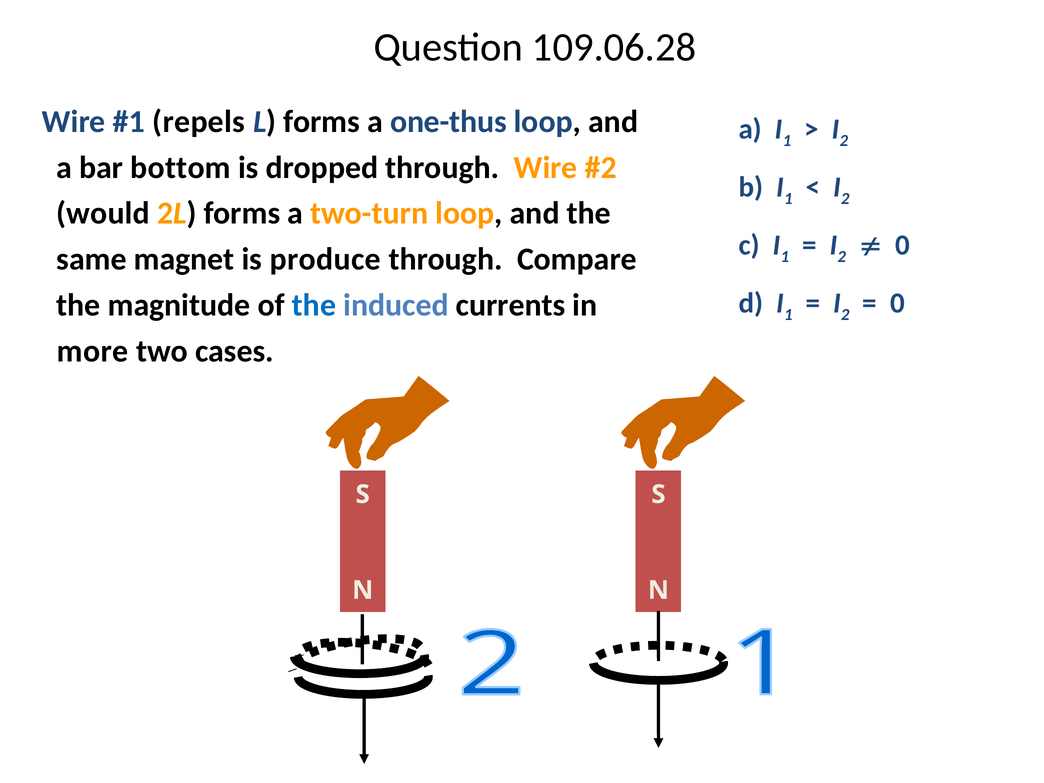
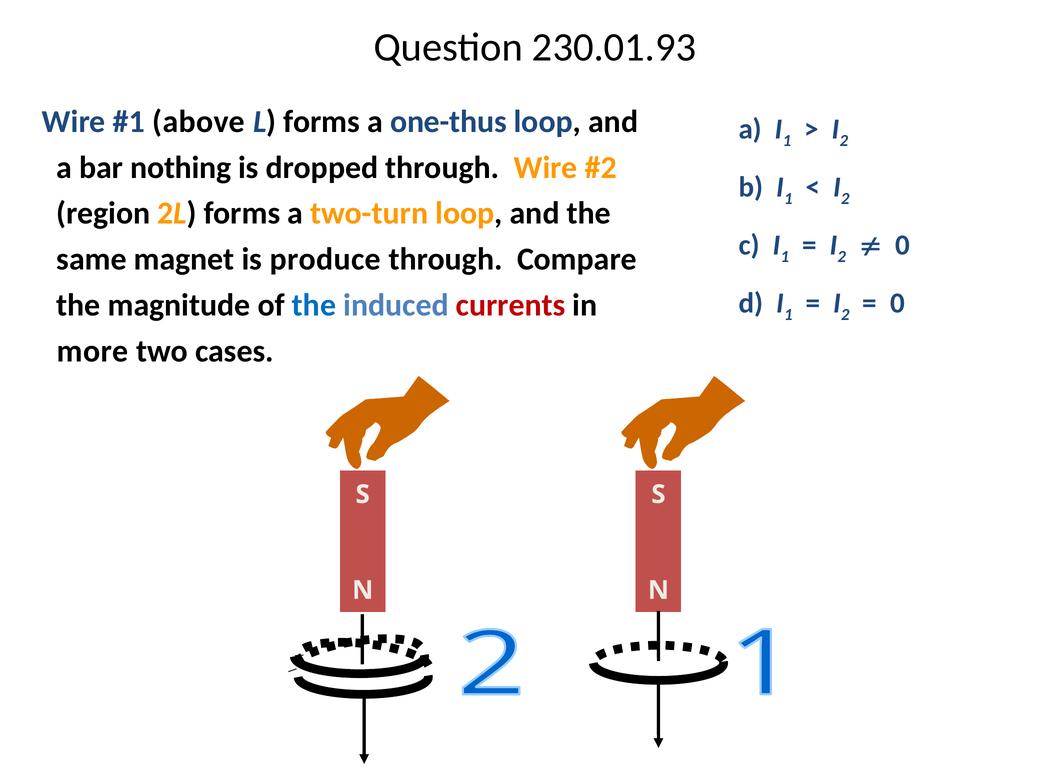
109.06.28: 109.06.28 -> 230.01.93
repels: repels -> above
bottom: bottom -> nothing
would: would -> region
currents colour: black -> red
